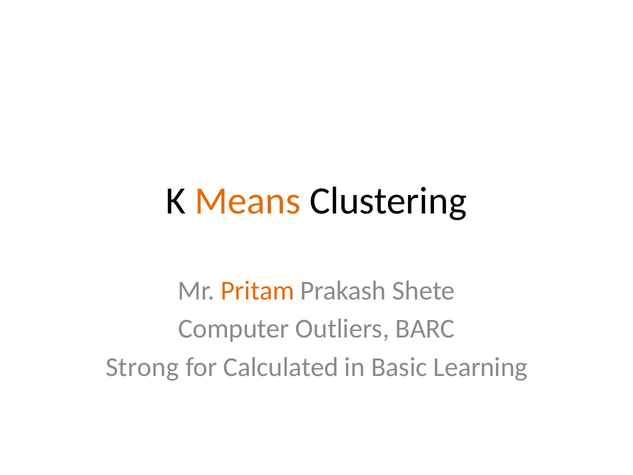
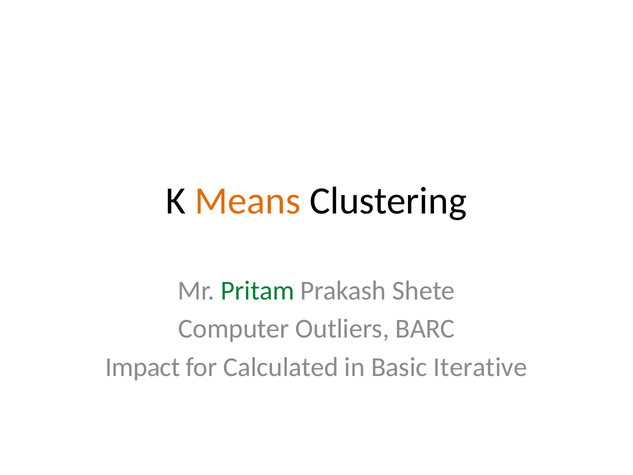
Pritam colour: orange -> green
Strong: Strong -> Impact
Learning: Learning -> Iterative
